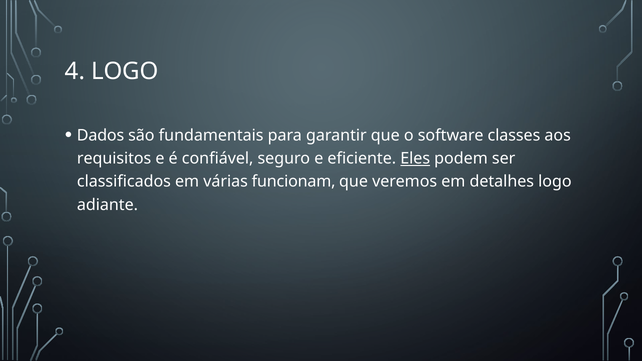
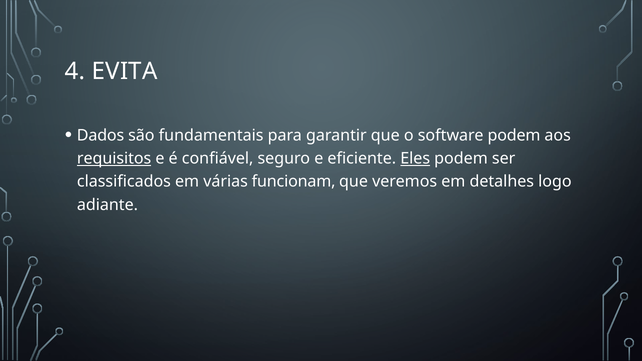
4 LOGO: LOGO -> EVITA
software classes: classes -> podem
requisitos underline: none -> present
